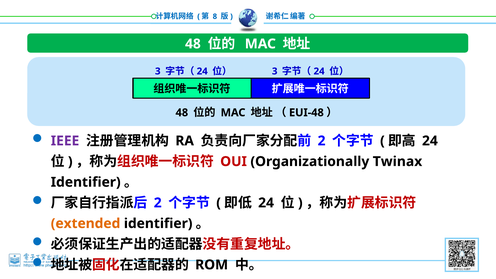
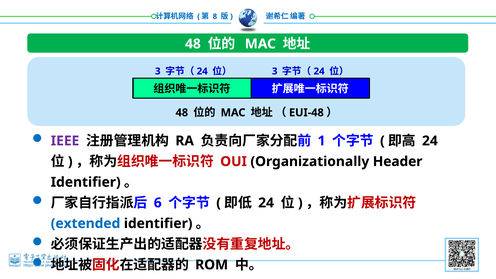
2 at (322, 141): 2 -> 1
Twinax: Twinax -> Header
2 at (158, 203): 2 -> 6
extended colour: orange -> blue
